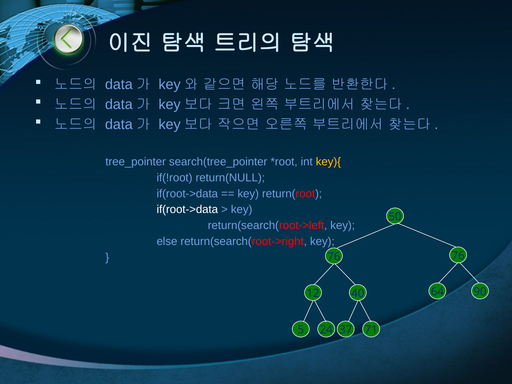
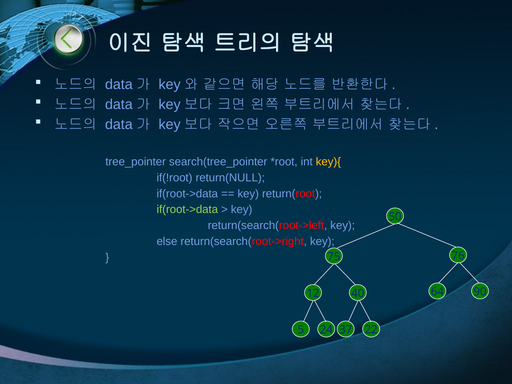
if(root->data at (187, 210) colour: white -> light green
76 at (334, 257): 76 -> 75
71: 71 -> 22
